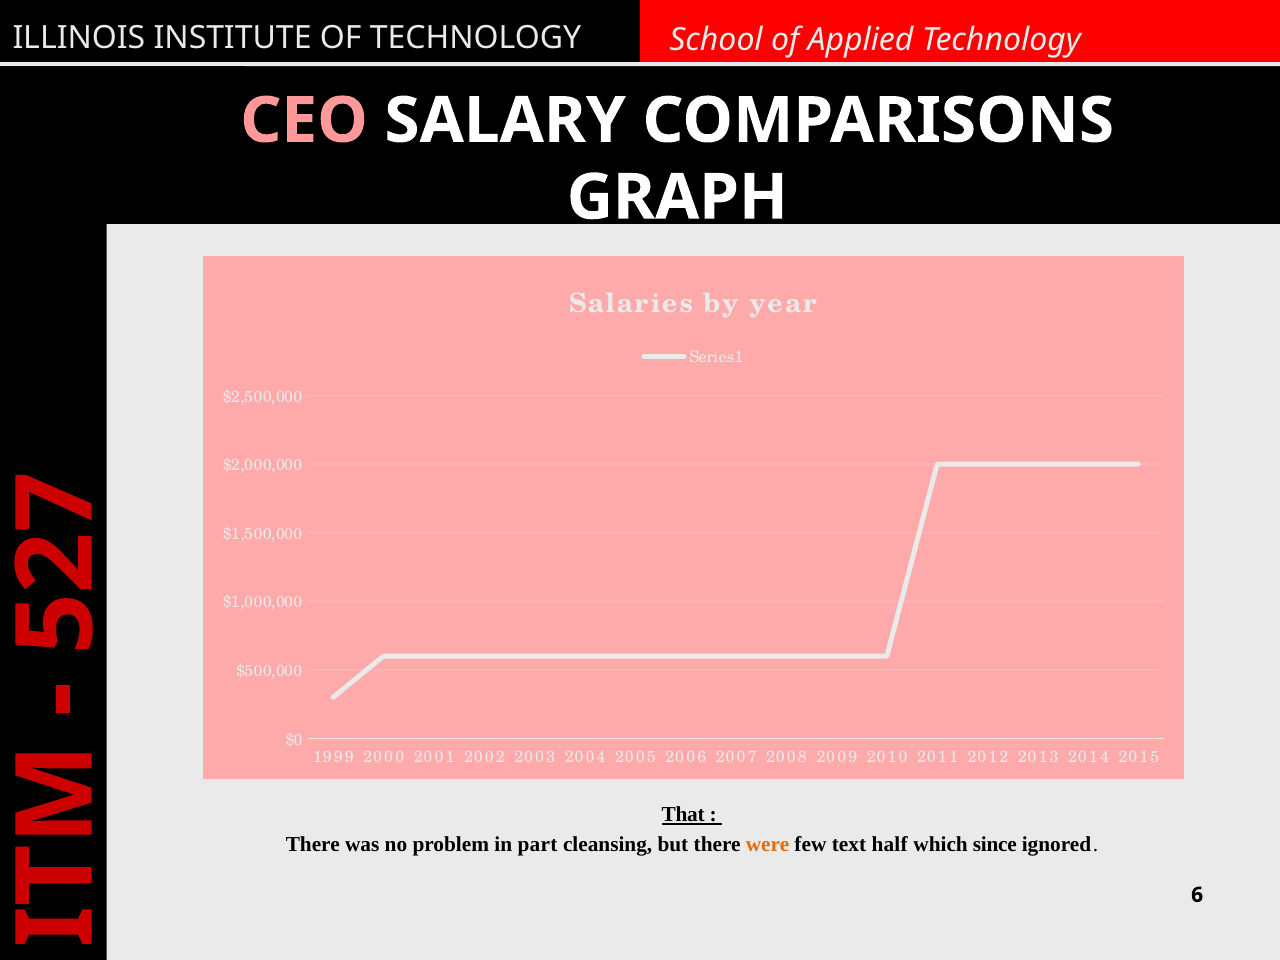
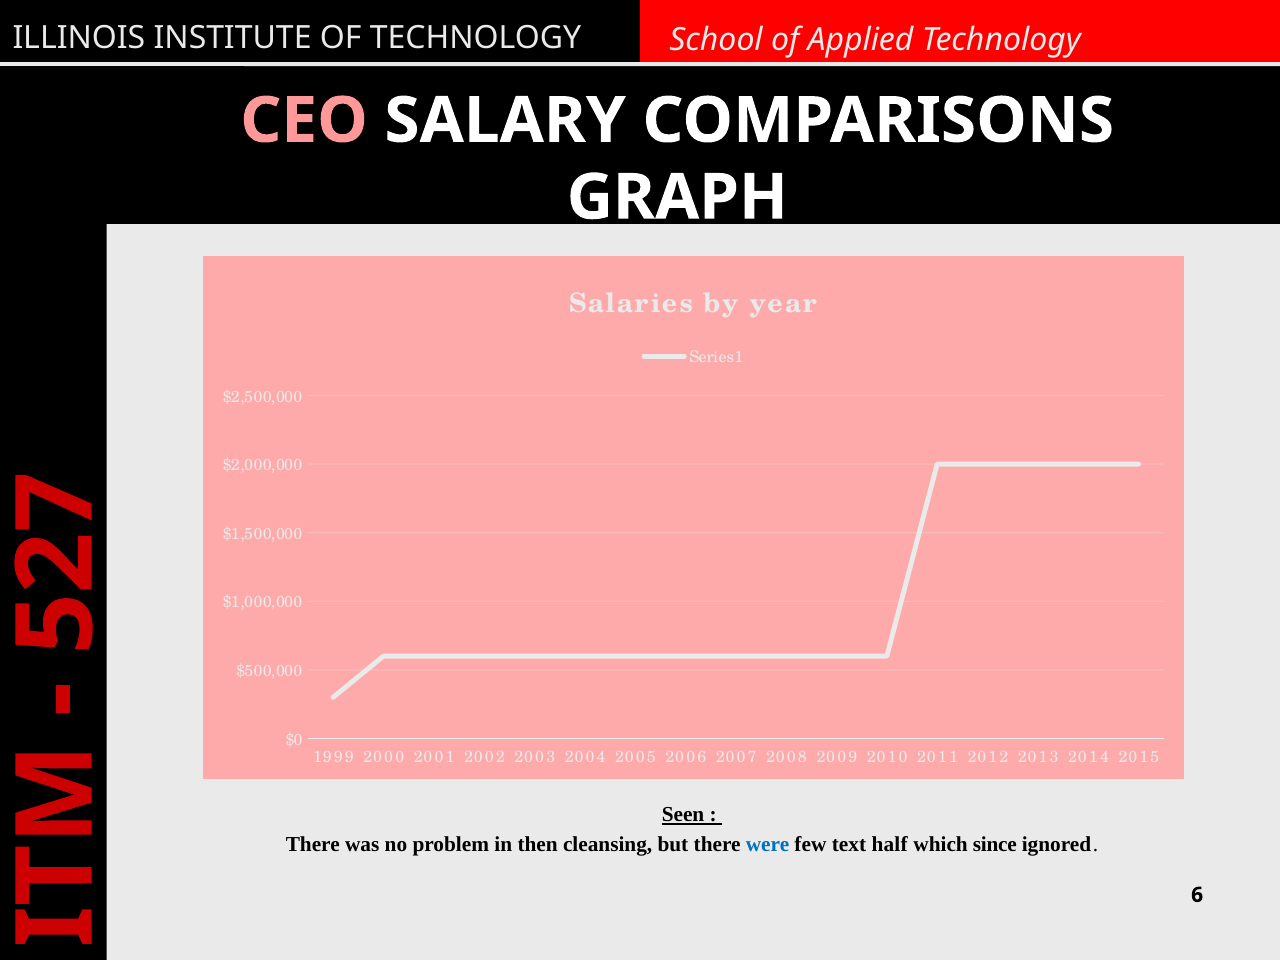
That: That -> Seen
part: part -> then
were colour: orange -> blue
